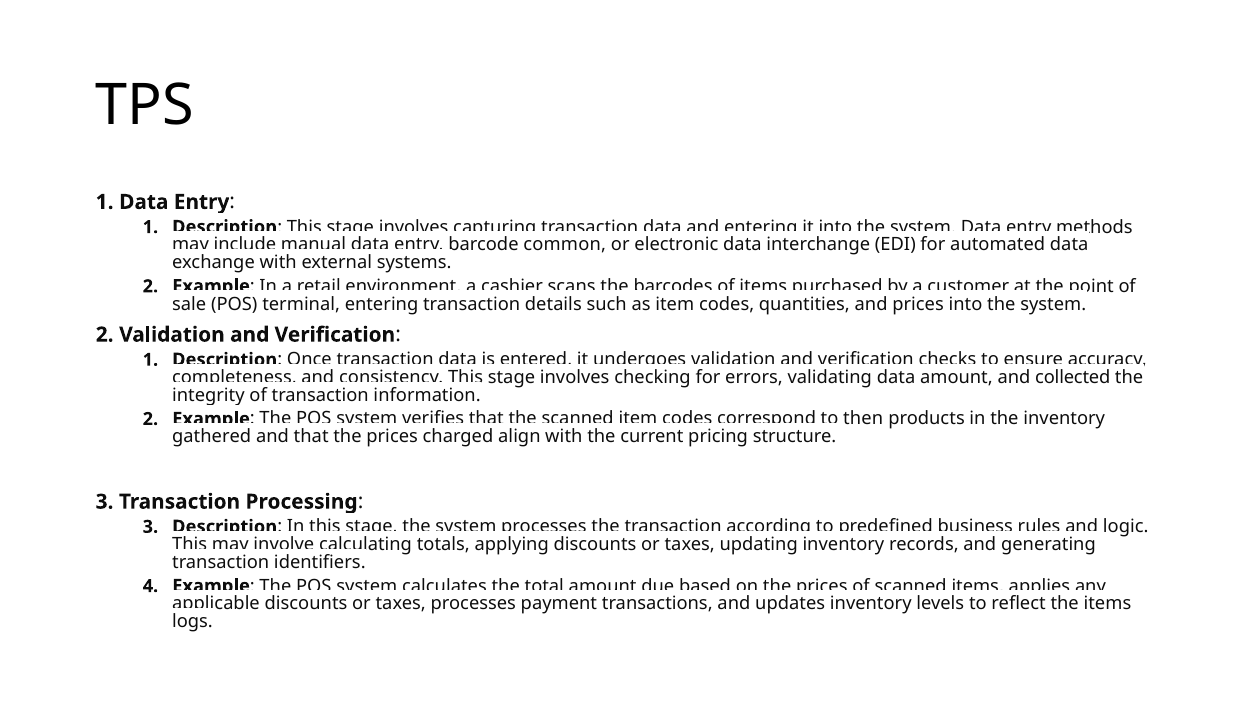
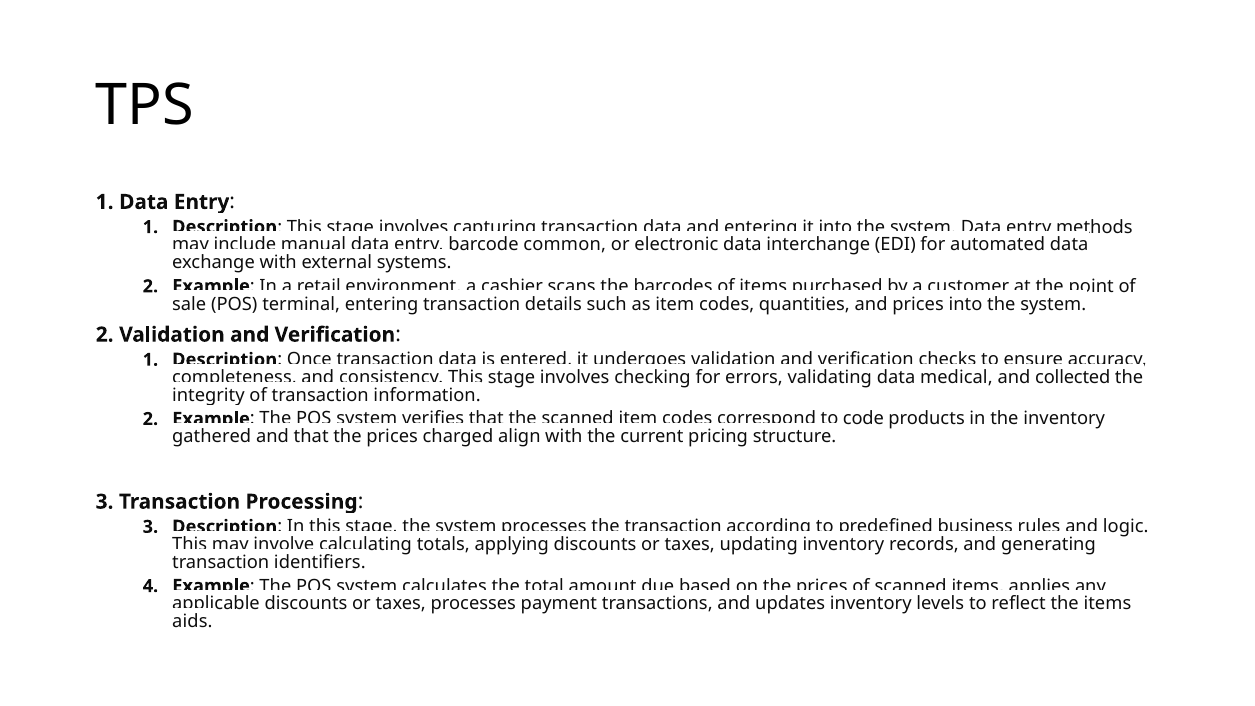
data amount: amount -> medical
then: then -> code
logs: logs -> aids
